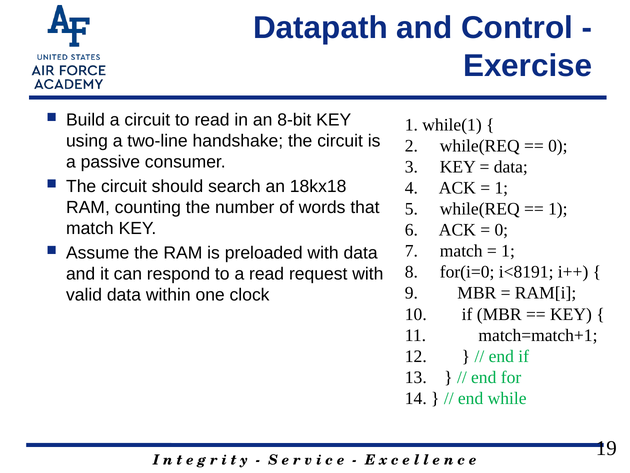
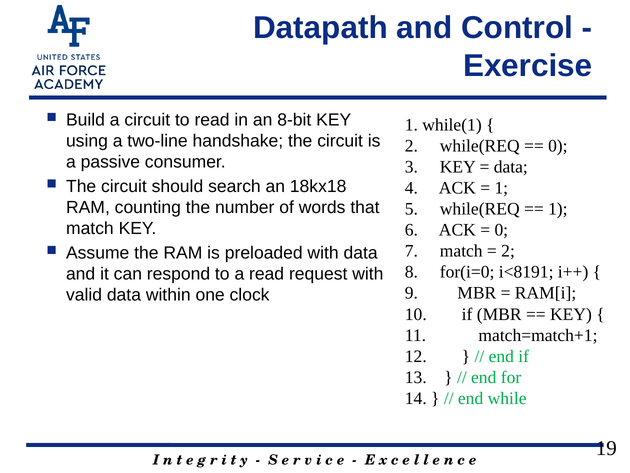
1 at (508, 251): 1 -> 2
